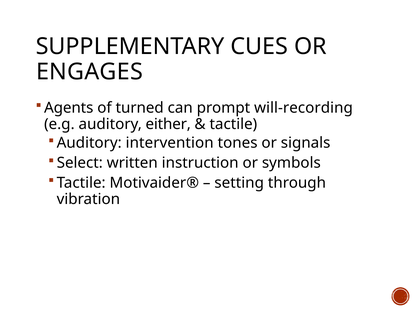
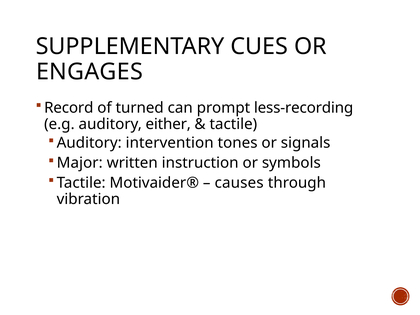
Agents: Agents -> Record
will-recording: will-recording -> less-recording
Select: Select -> Major
setting: setting -> causes
